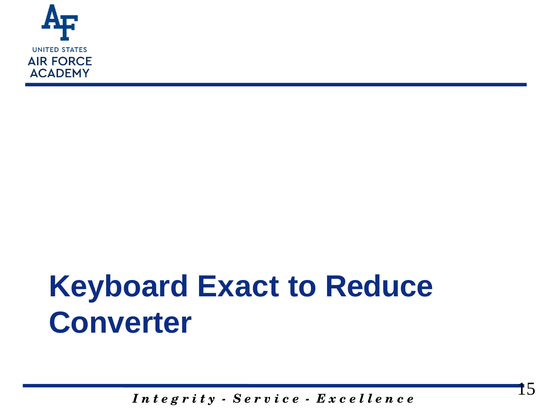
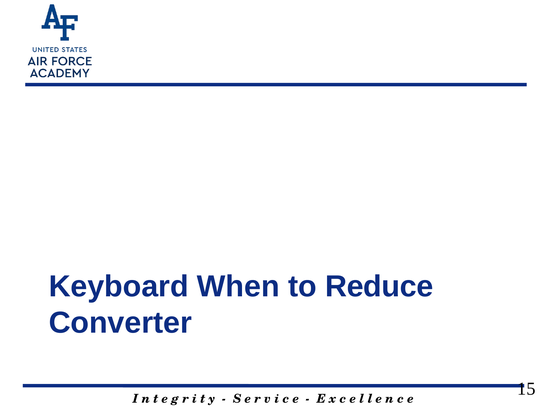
Exact: Exact -> When
